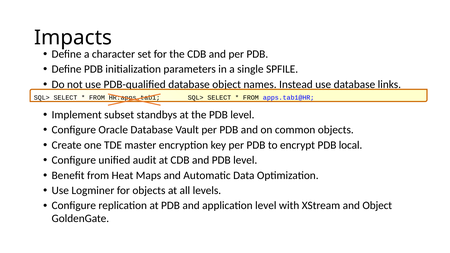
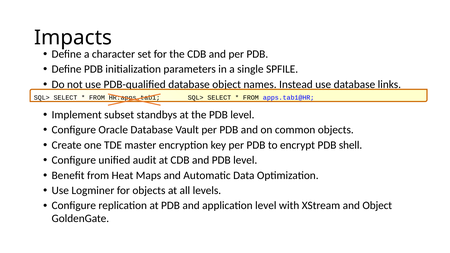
local: local -> shell
